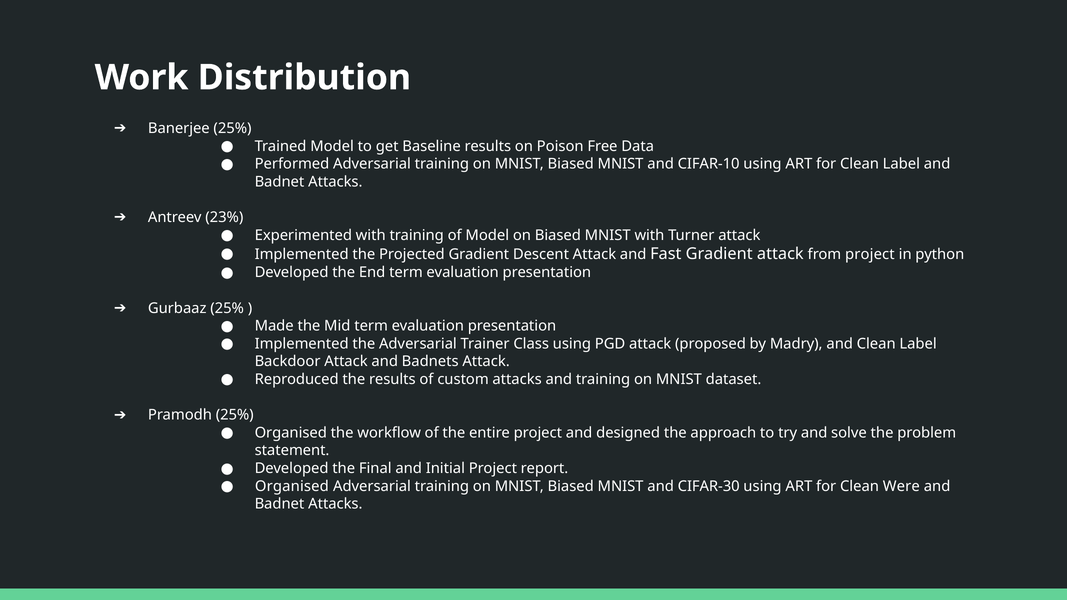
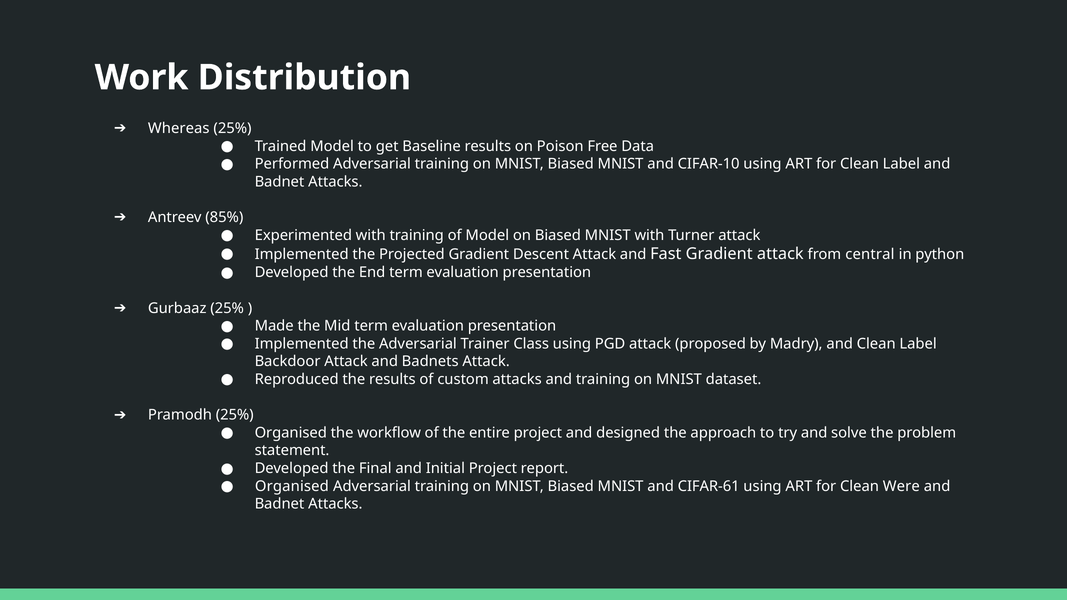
Banerjee: Banerjee -> Whereas
23%: 23% -> 85%
from project: project -> central
CIFAR-30: CIFAR-30 -> CIFAR-61
